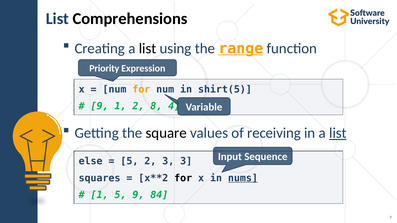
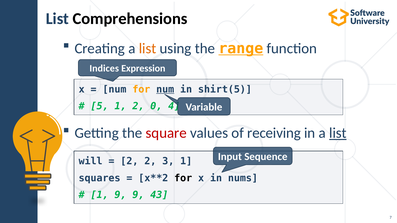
list at (148, 49) colour: black -> orange
Priority: Priority -> Indices
num at (165, 89) underline: none -> present
9 at (100, 106): 9 -> 5
8: 8 -> 0
square colour: black -> red
else: else -> will
5 at (129, 161): 5 -> 2
3 3: 3 -> 1
nums underline: present -> none
1 5: 5 -> 9
84: 84 -> 43
